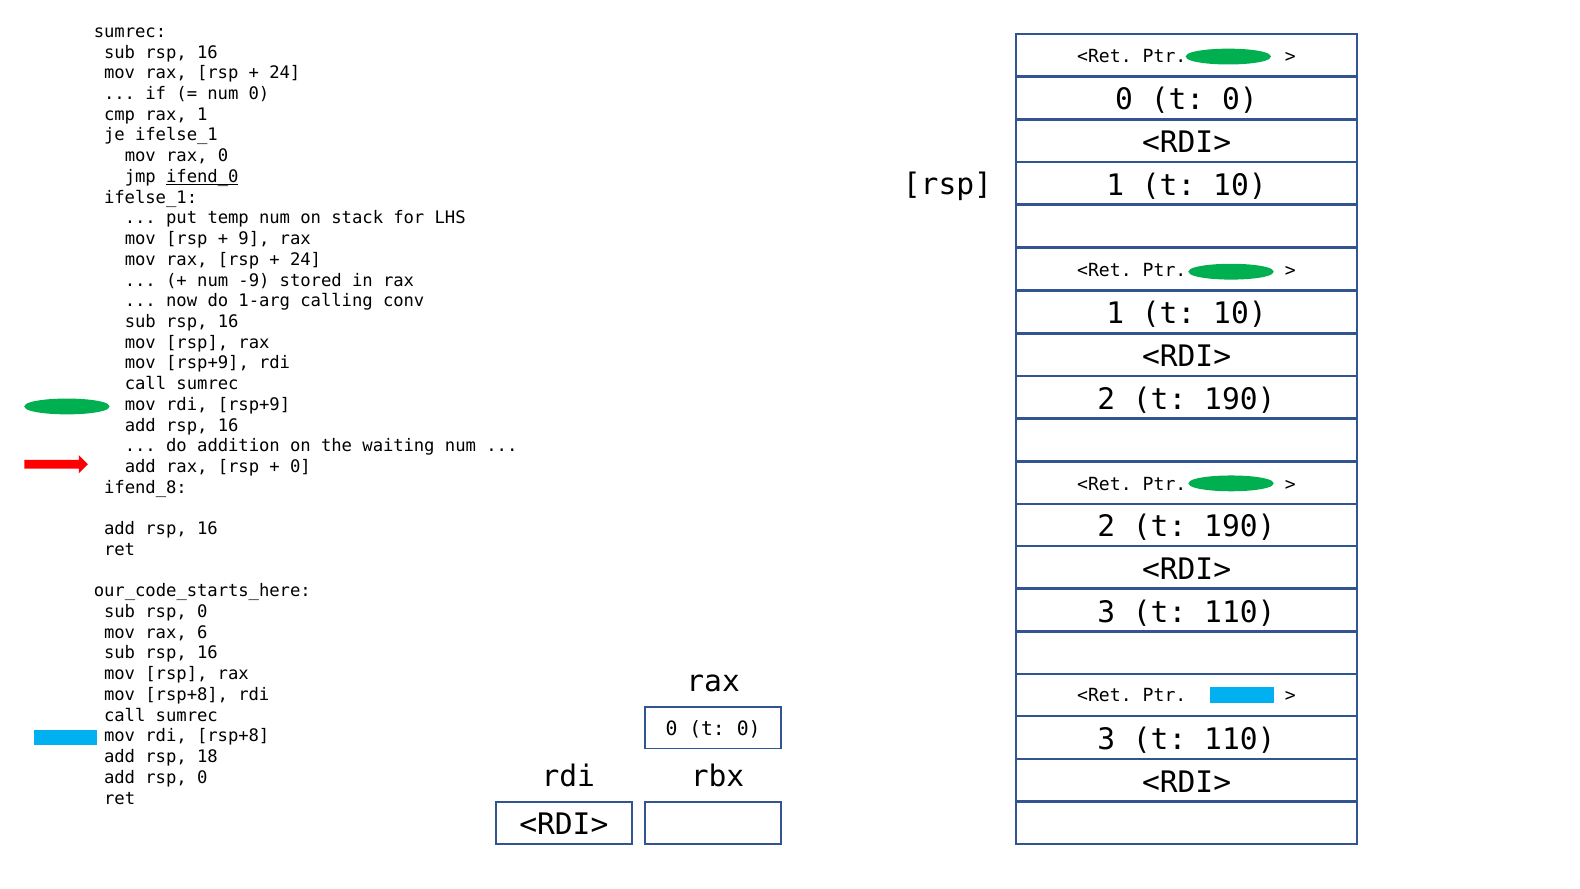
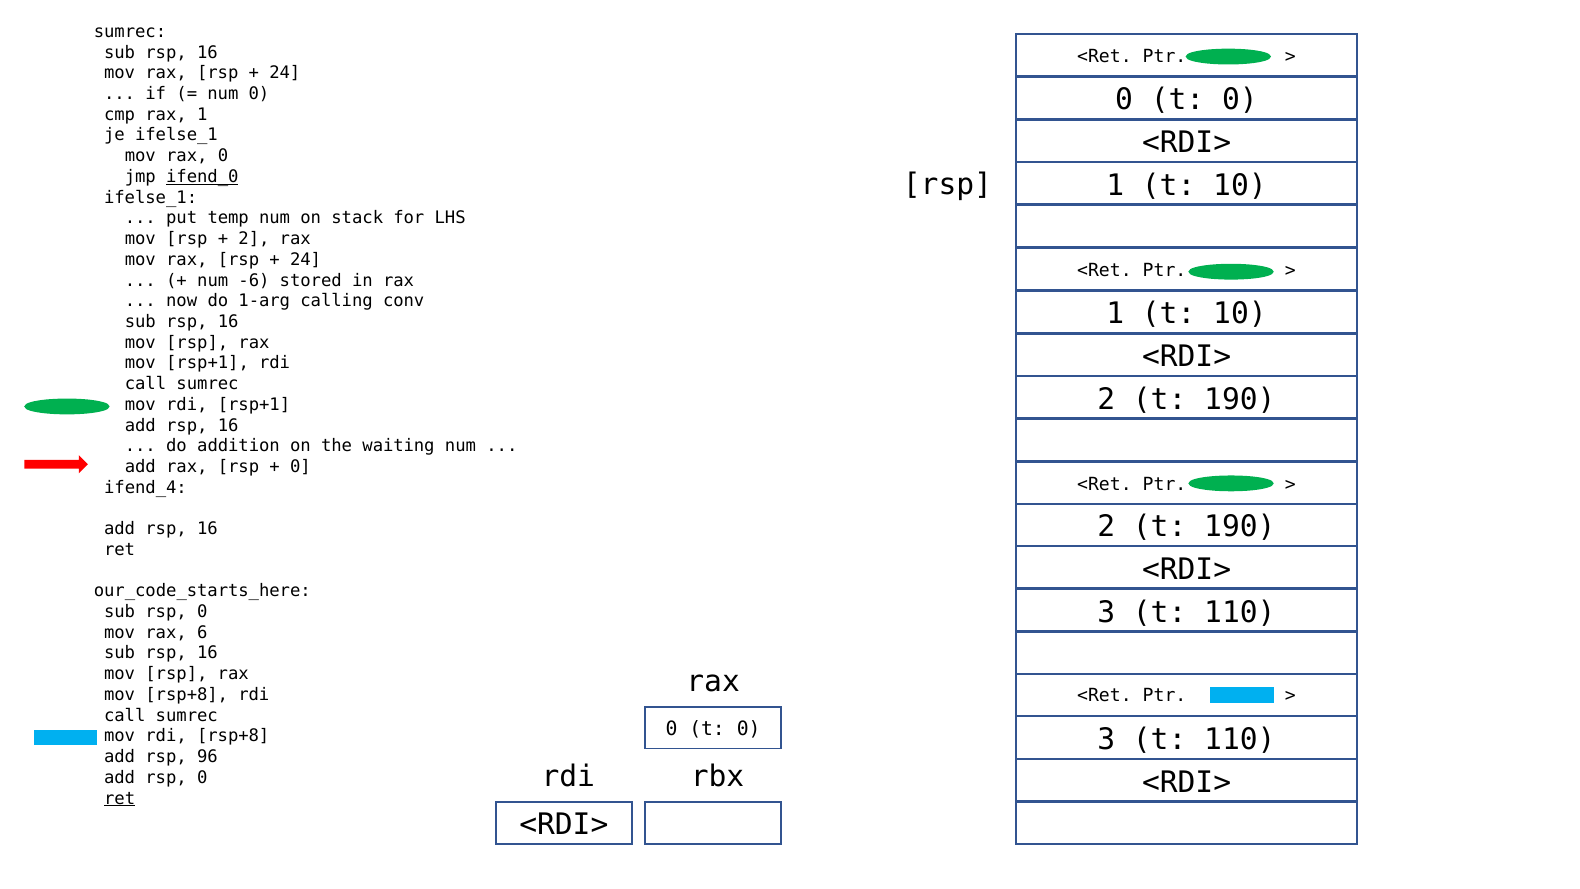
9 at (254, 239): 9 -> 2
-9: -9 -> -6
mov rsp+9: rsp+9 -> rsp+1
rdi rsp+9: rsp+9 -> rsp+1
ifend_8: ifend_8 -> ifend_4
18: 18 -> 96
ret at (120, 798) underline: none -> present
